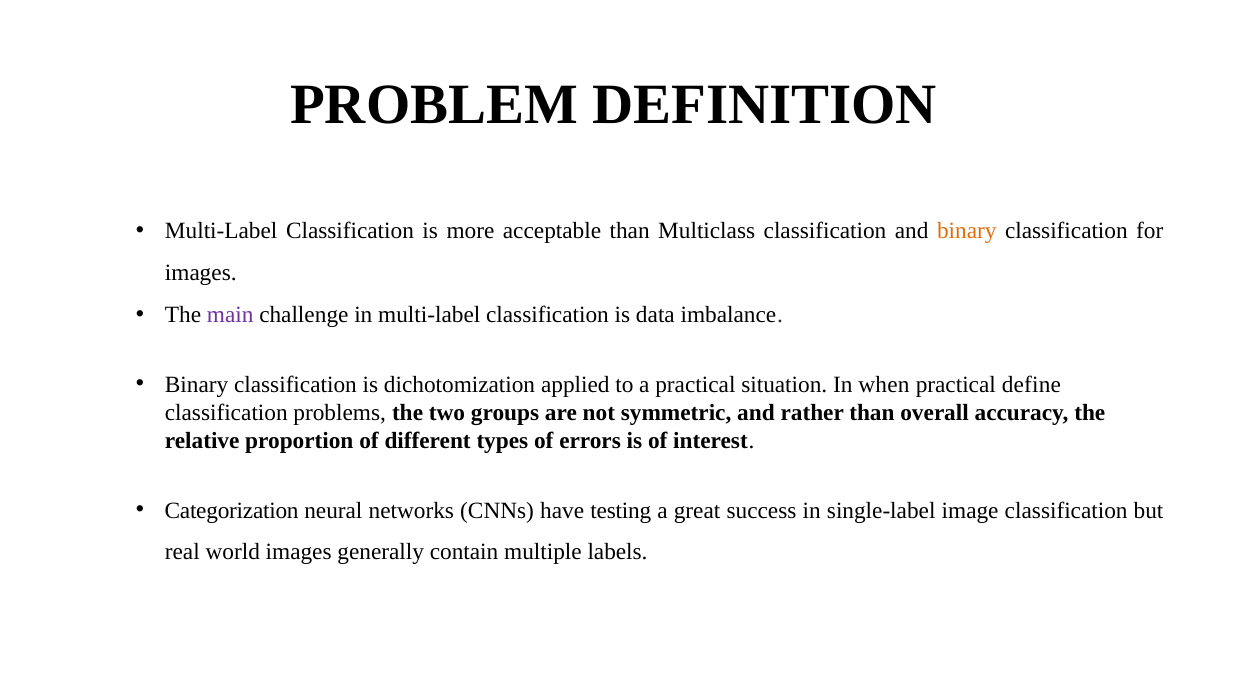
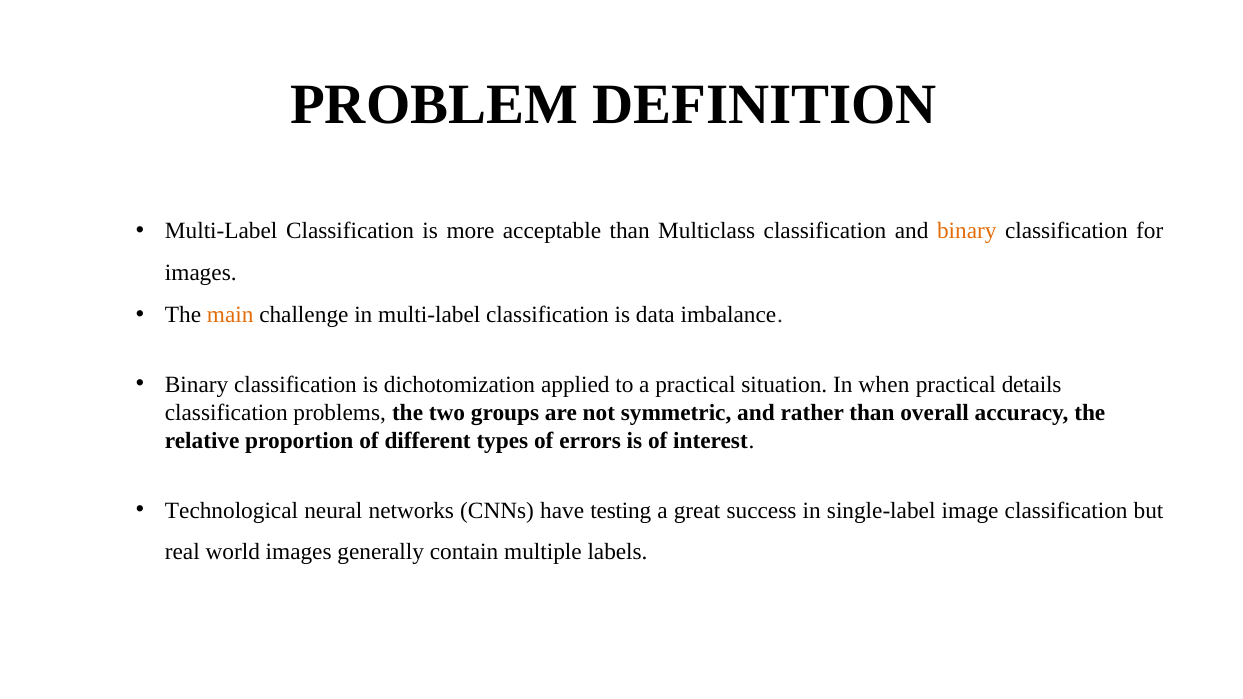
main colour: purple -> orange
define: define -> details
Categorization: Categorization -> Technological
